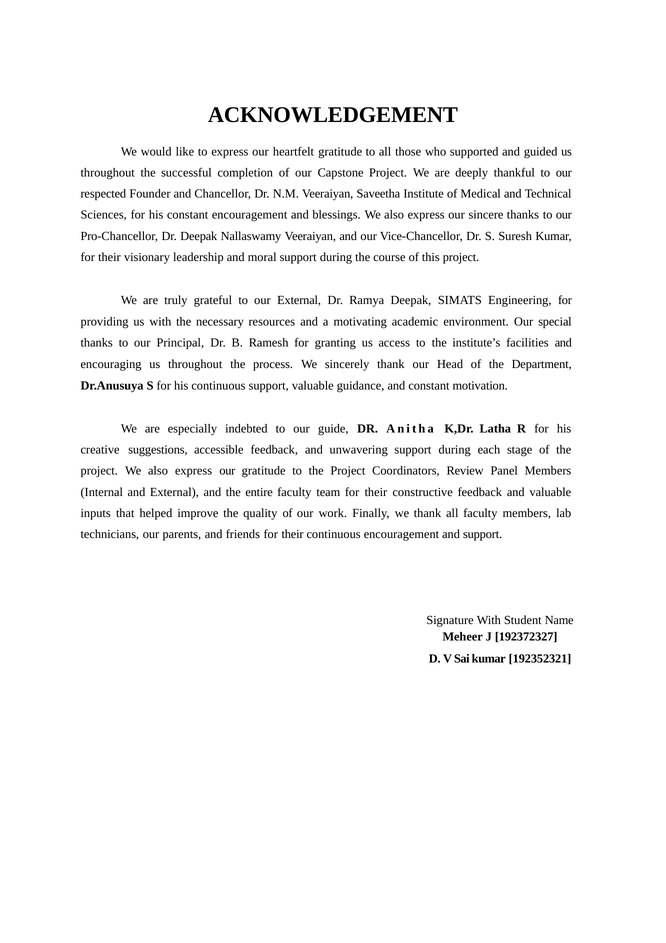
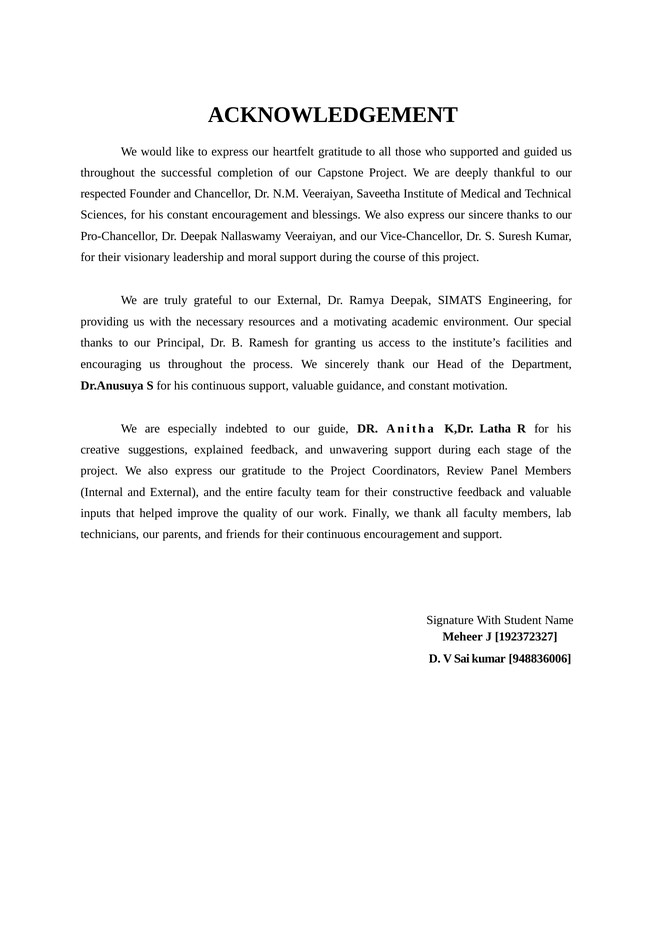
accessible: accessible -> explained
192352321: 192352321 -> 948836006
